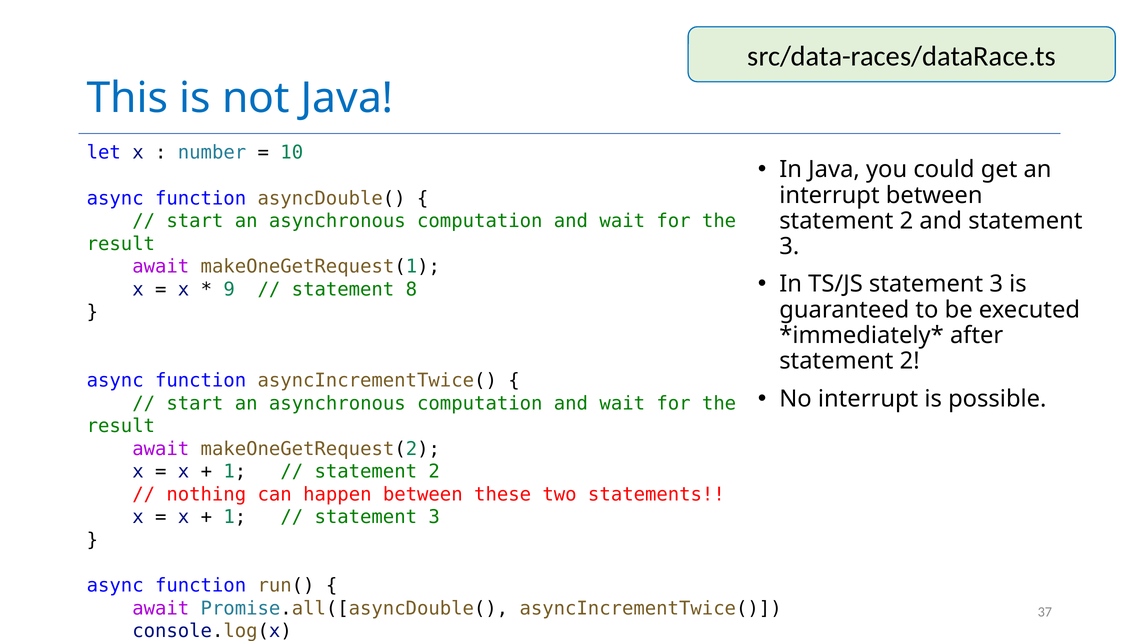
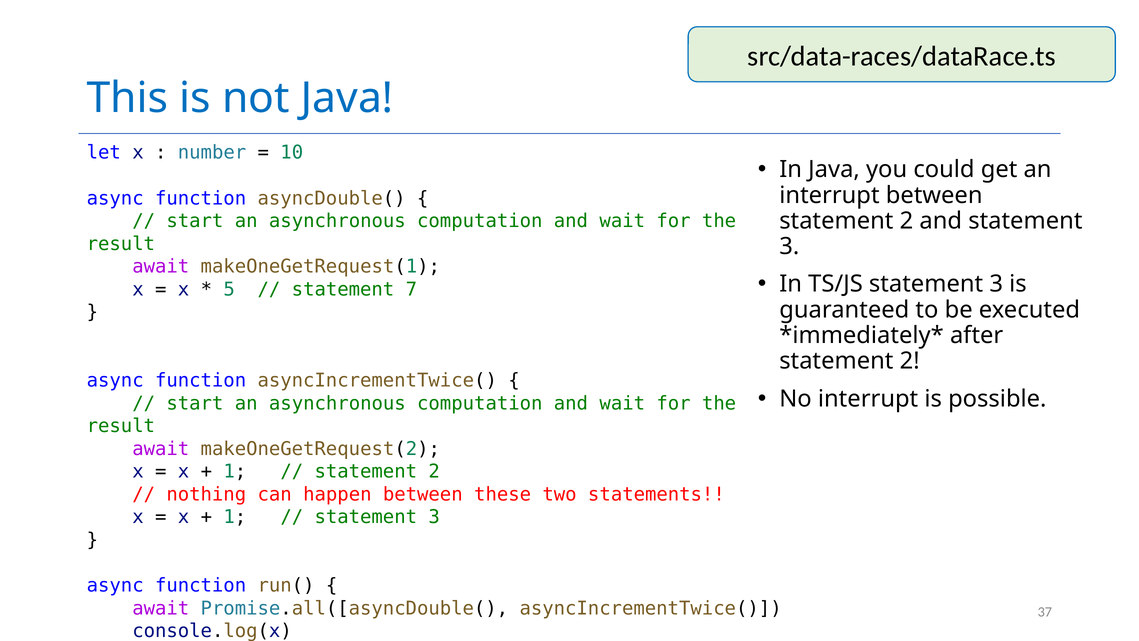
9: 9 -> 5
8: 8 -> 7
